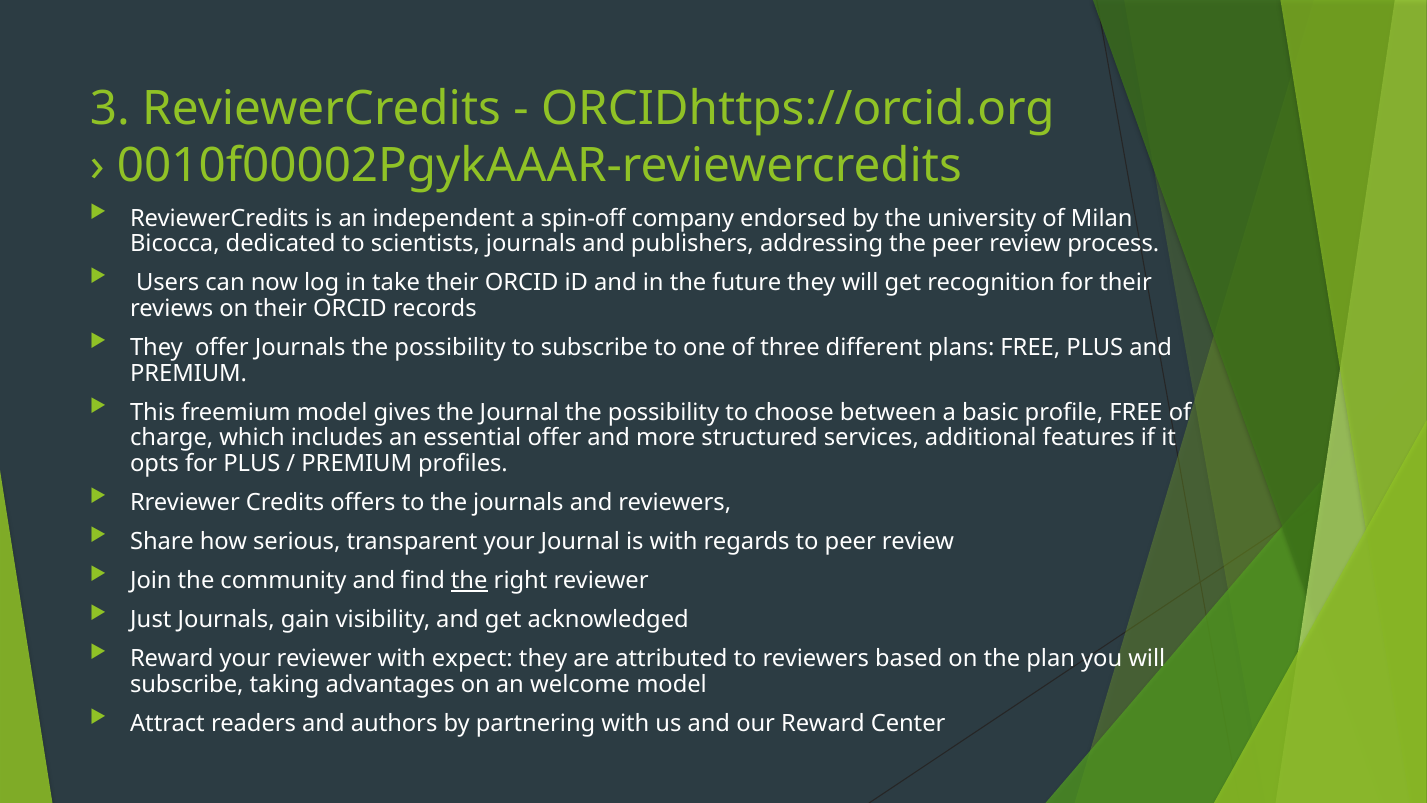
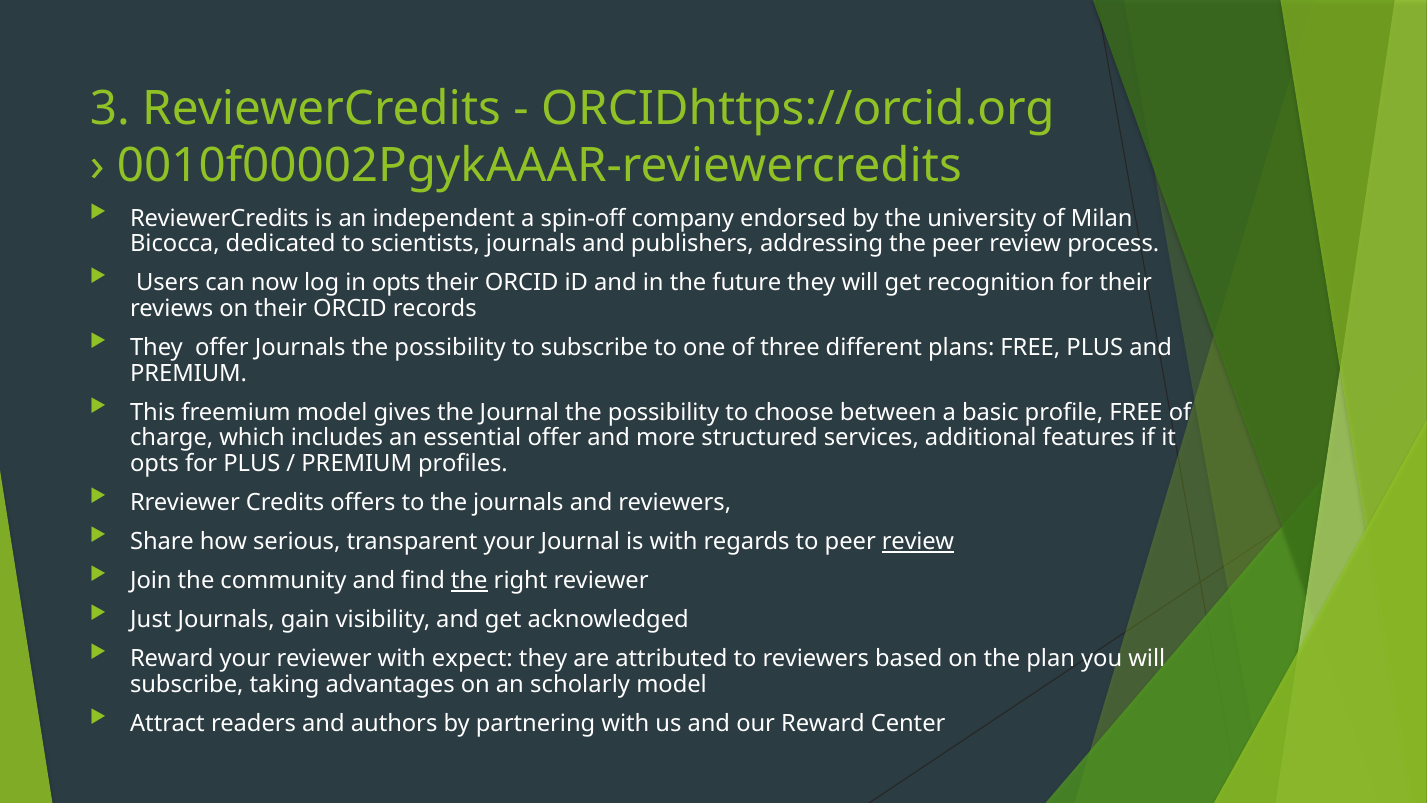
in take: take -> opts
review at (918, 542) underline: none -> present
welcome: welcome -> scholarly
